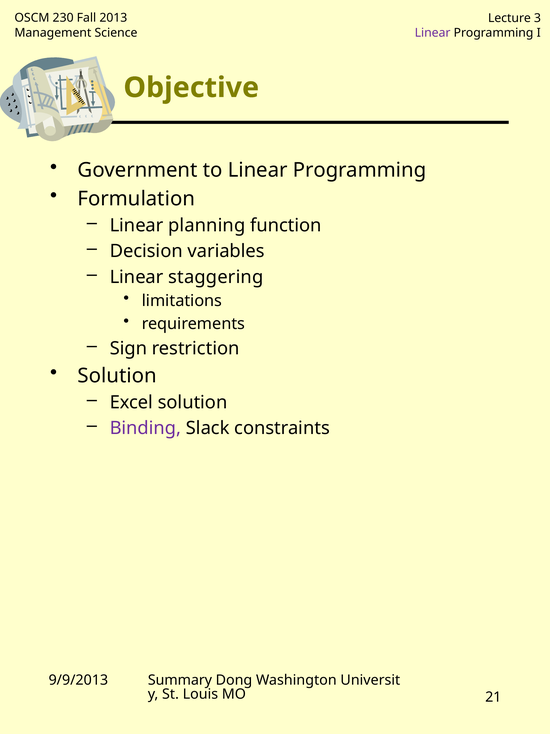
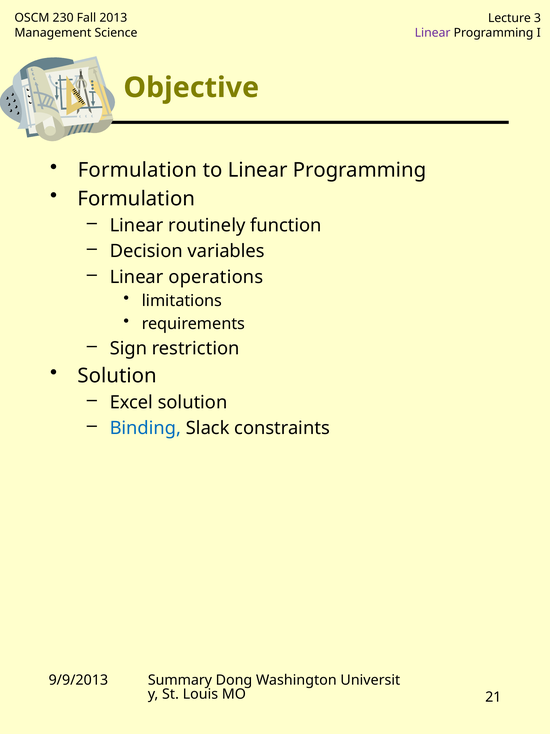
Government at (138, 170): Government -> Formulation
planning: planning -> routinely
staggering: staggering -> operations
Binding colour: purple -> blue
